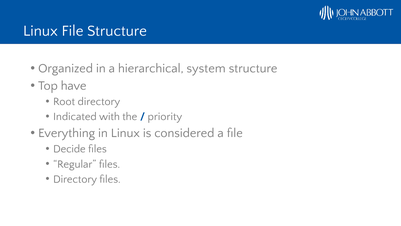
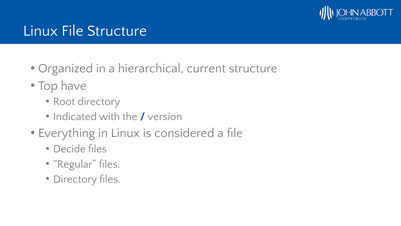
system: system -> current
priority: priority -> version
